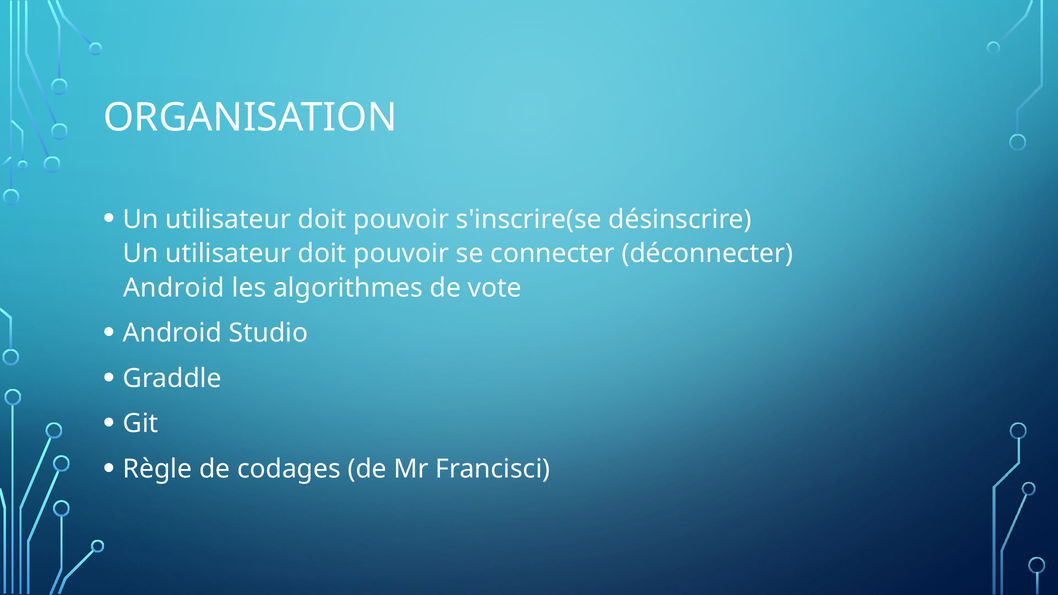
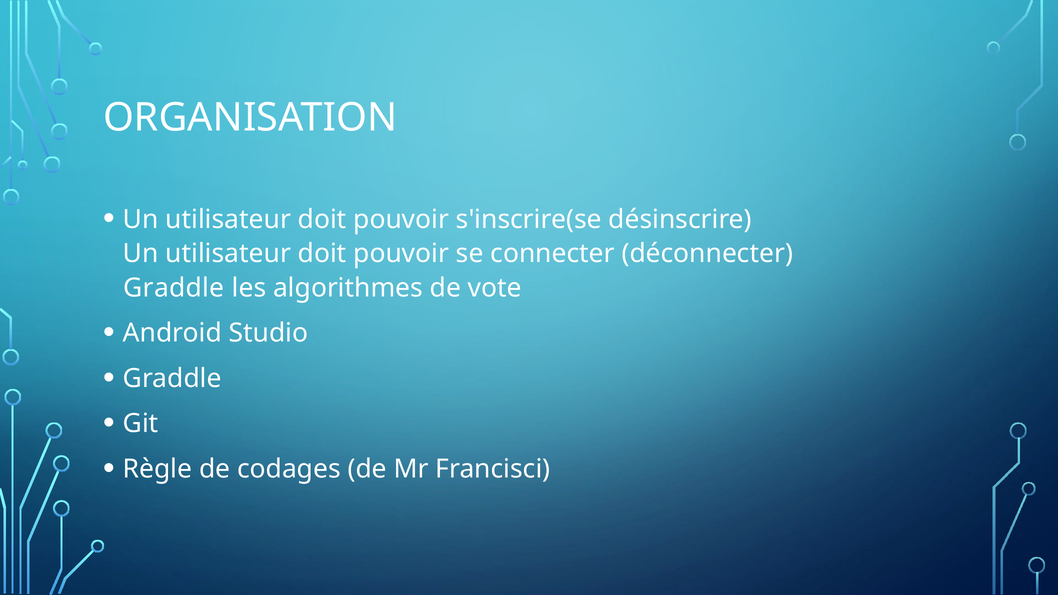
Android at (174, 288): Android -> Graddle
